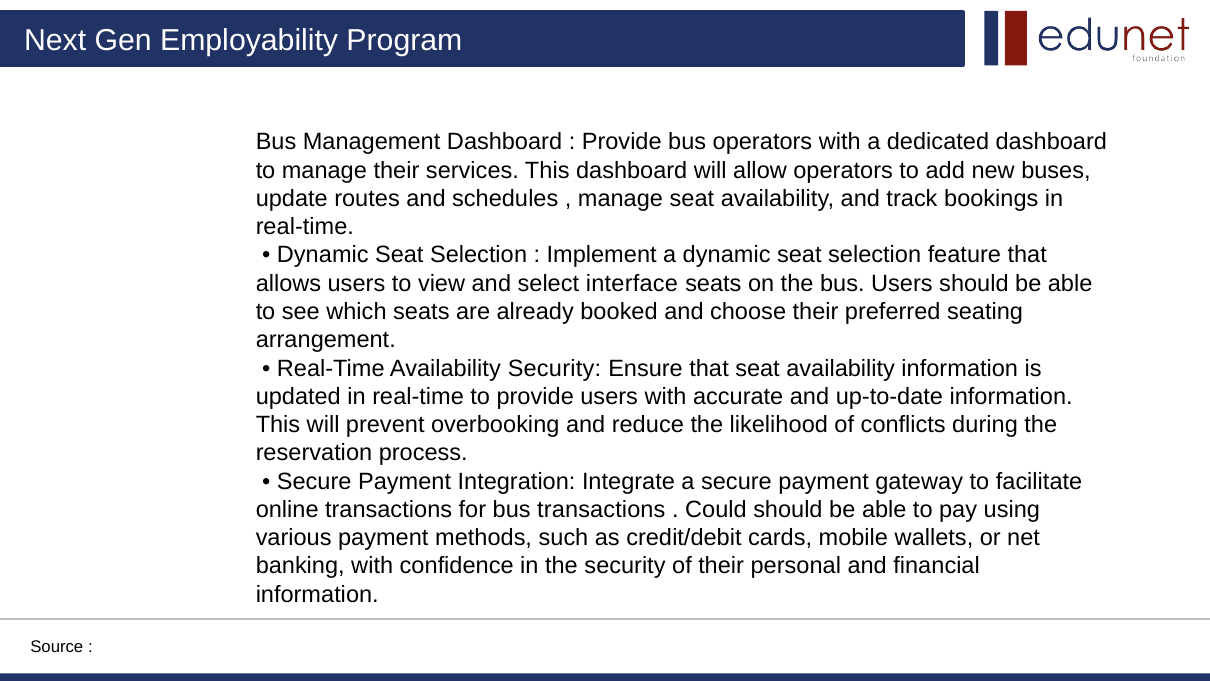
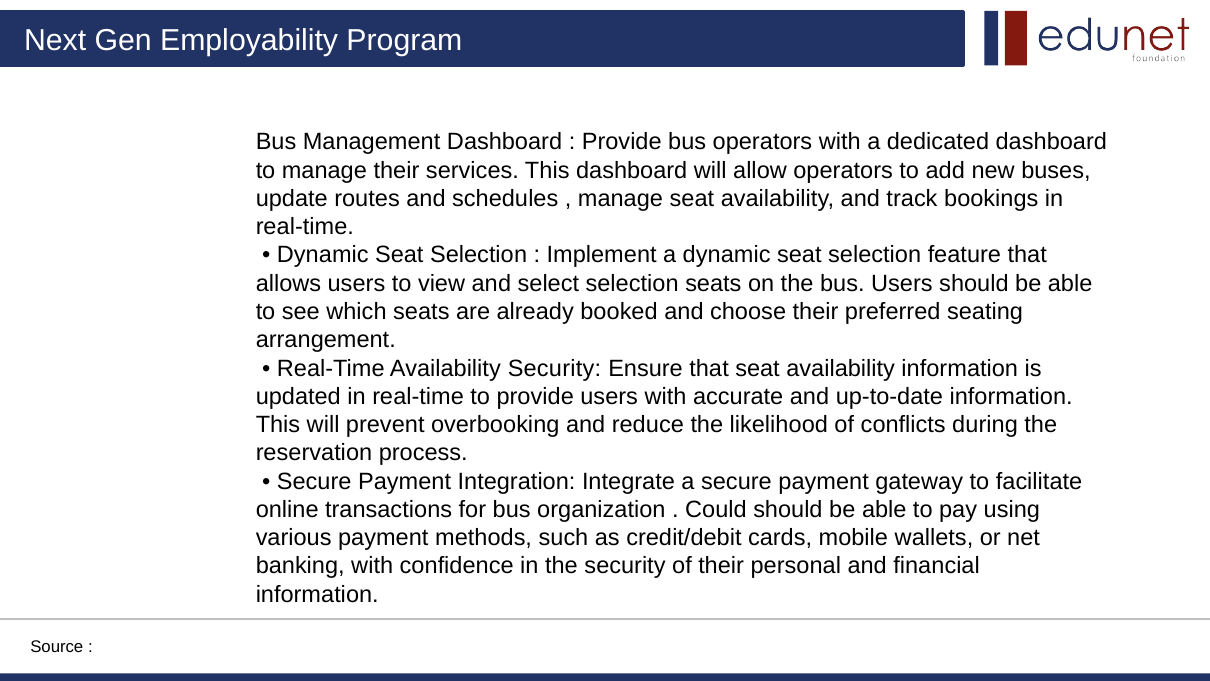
select interface: interface -> selection
bus transactions: transactions -> organization
